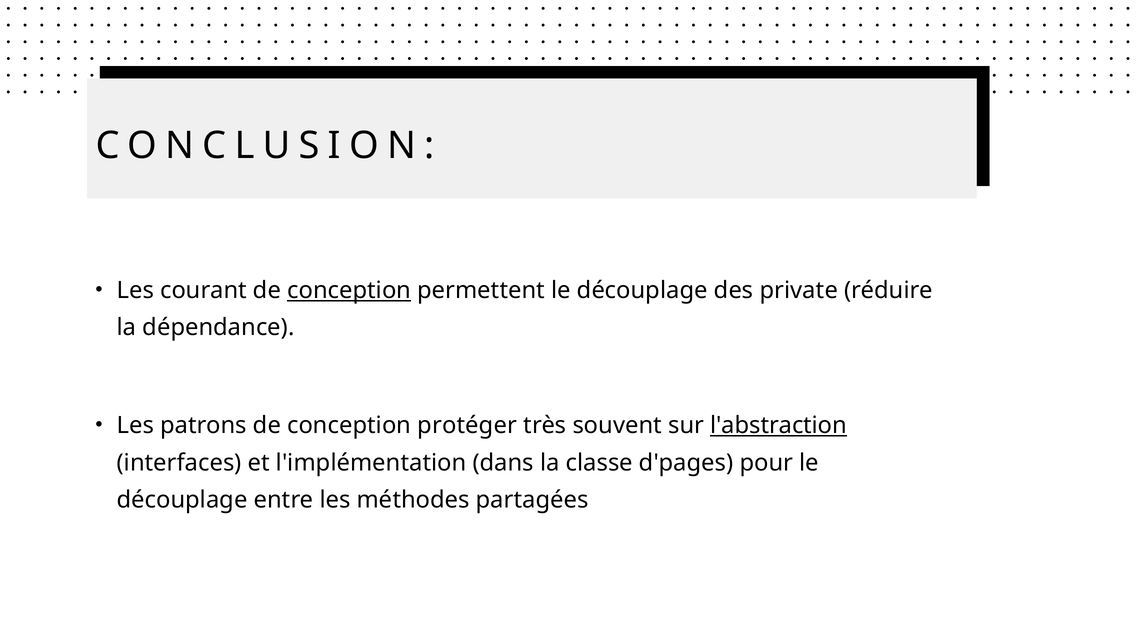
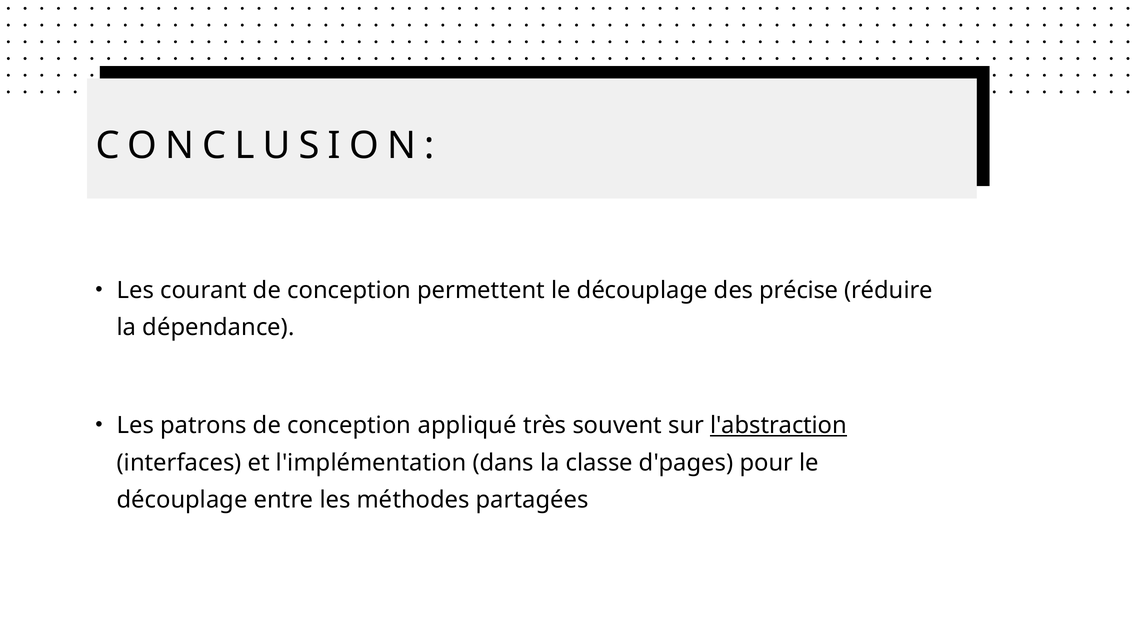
conception at (349, 290) underline: present -> none
private: private -> précise
protéger: protéger -> appliqué
